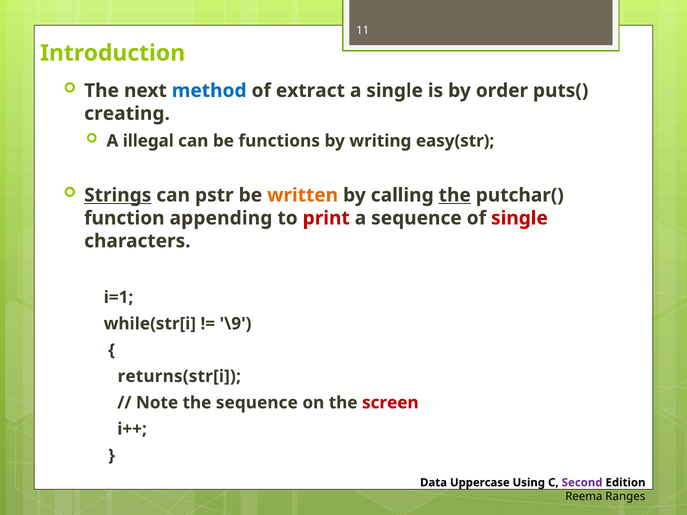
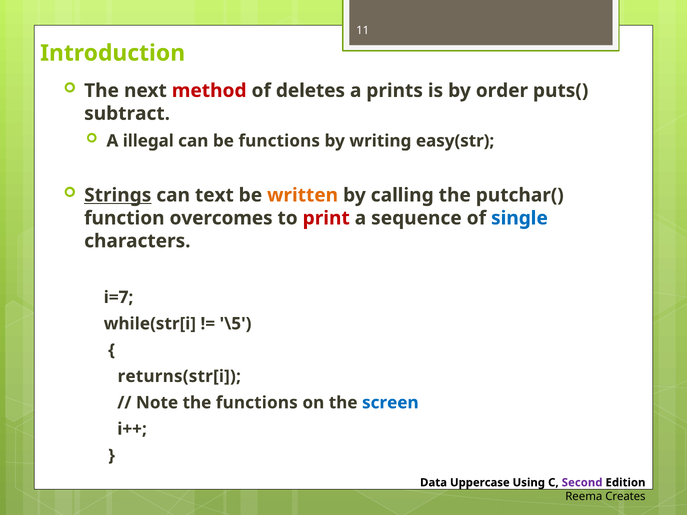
method colour: blue -> red
extract: extract -> deletes
a single: single -> prints
creating: creating -> subtract
pstr: pstr -> text
the at (455, 195) underline: present -> none
appending: appending -> overcomes
single at (519, 218) colour: red -> blue
i=1: i=1 -> i=7
\9: \9 -> \5
the sequence: sequence -> functions
screen colour: red -> blue
Ranges: Ranges -> Creates
